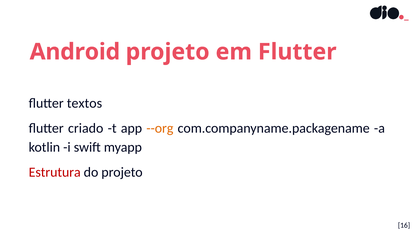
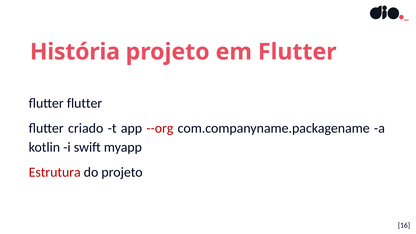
Android: Android -> História
textos at (84, 103): textos -> flutter
--org colour: orange -> red
